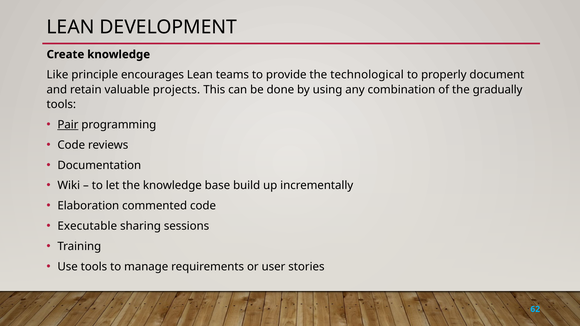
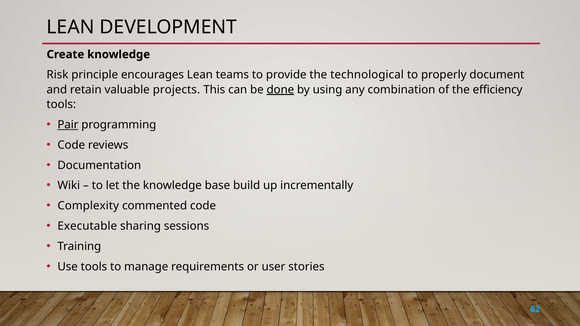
Like: Like -> Risk
done underline: none -> present
gradually: gradually -> efficiency
Elaboration: Elaboration -> Complexity
